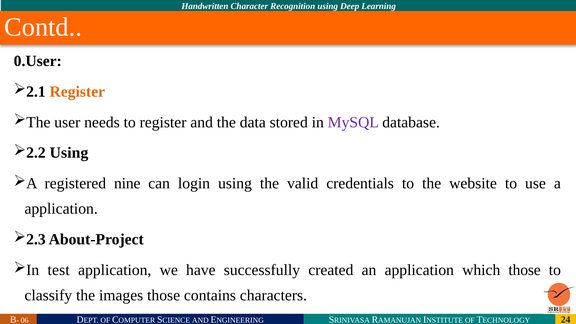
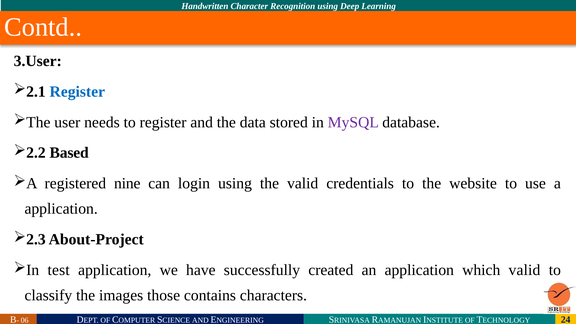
0.User: 0.User -> 3.User
Register at (77, 92) colour: orange -> blue
Using at (69, 153): Using -> Based
which those: those -> valid
